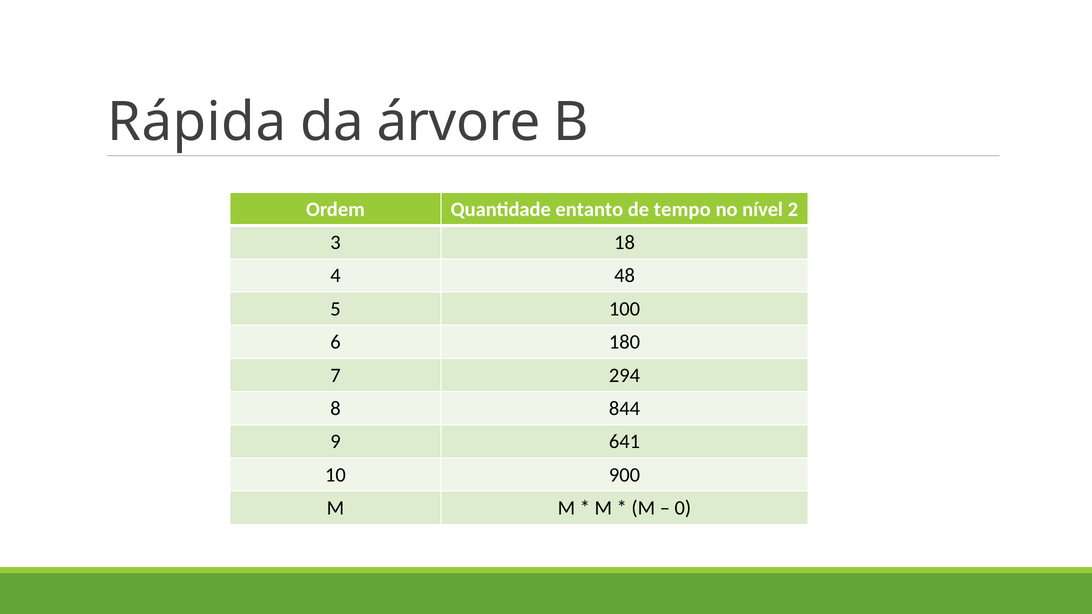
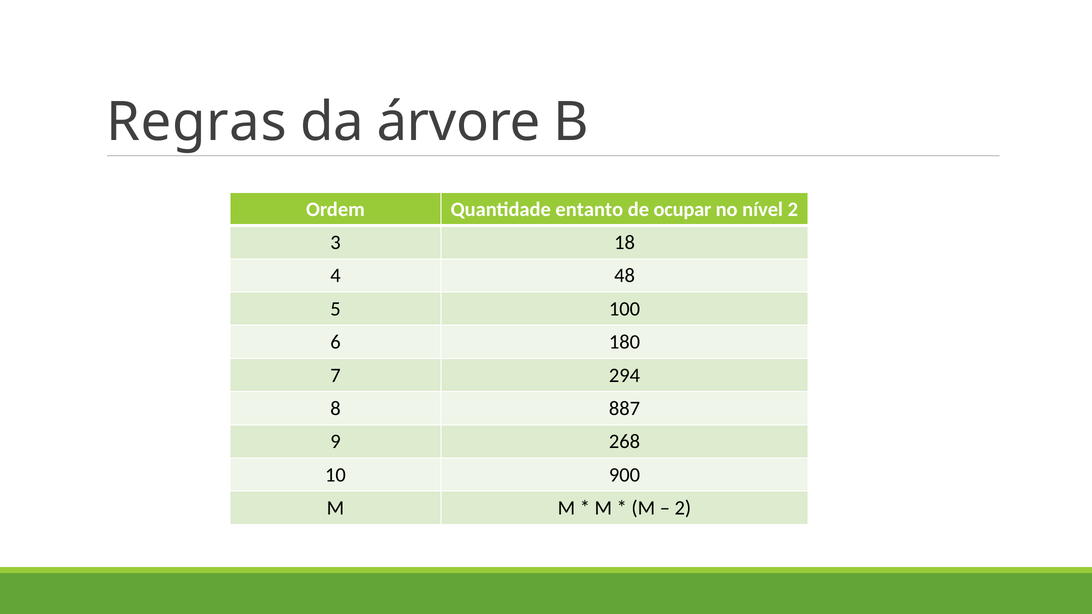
Rápida: Rápida -> Regras
tempo: tempo -> ocupar
844: 844 -> 887
641: 641 -> 268
0 at (683, 508): 0 -> 2
